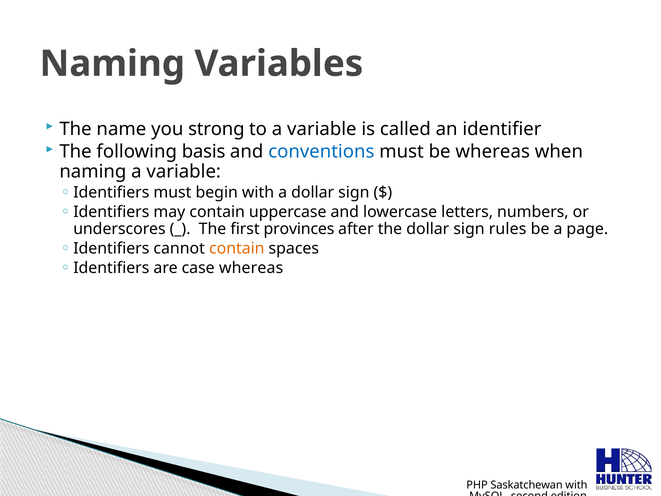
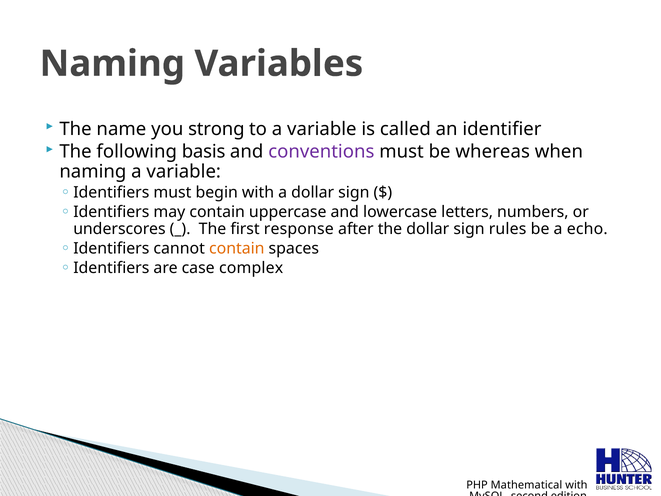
conventions colour: blue -> purple
provinces: provinces -> response
page: page -> echo
case whereas: whereas -> complex
Saskatchewan: Saskatchewan -> Mathematical
